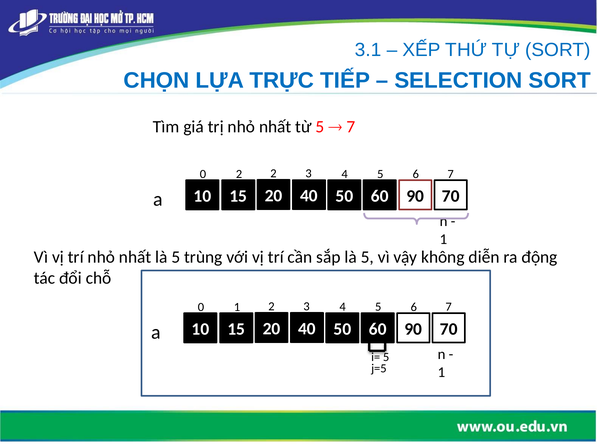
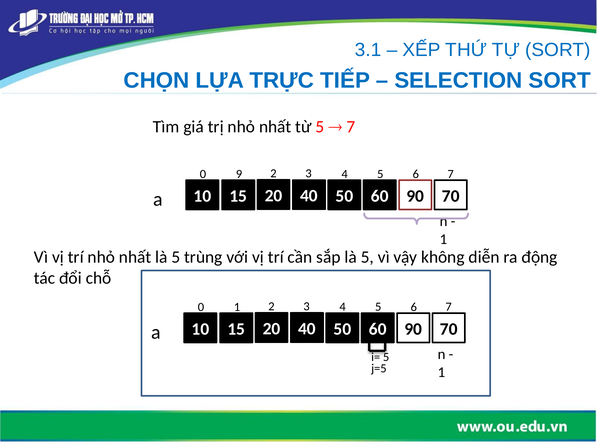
0 2: 2 -> 9
